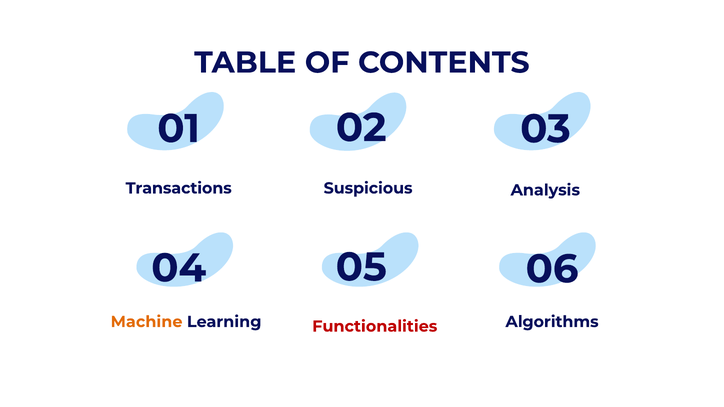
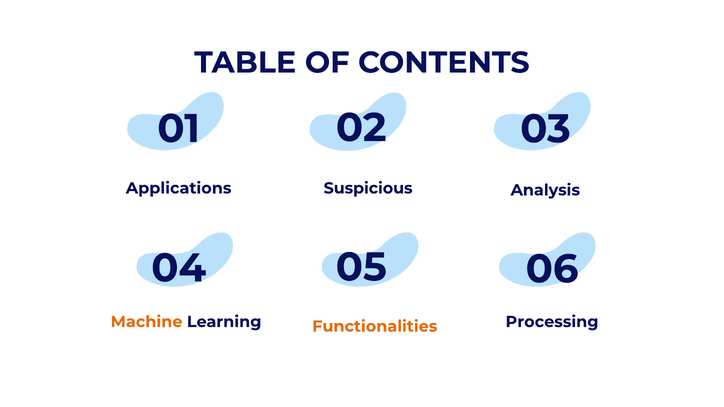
Transactions: Transactions -> Applications
Algorithms: Algorithms -> Processing
Functionalities colour: red -> orange
